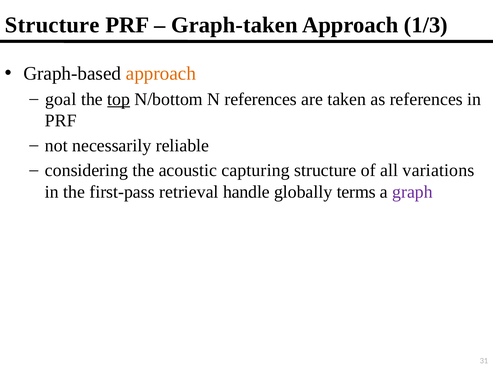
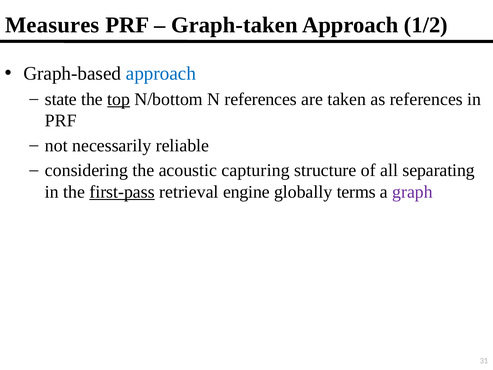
Structure at (52, 25): Structure -> Measures
1/3: 1/3 -> 1/2
approach at (161, 74) colour: orange -> blue
goal: goal -> state
variations: variations -> separating
first-pass underline: none -> present
handle: handle -> engine
